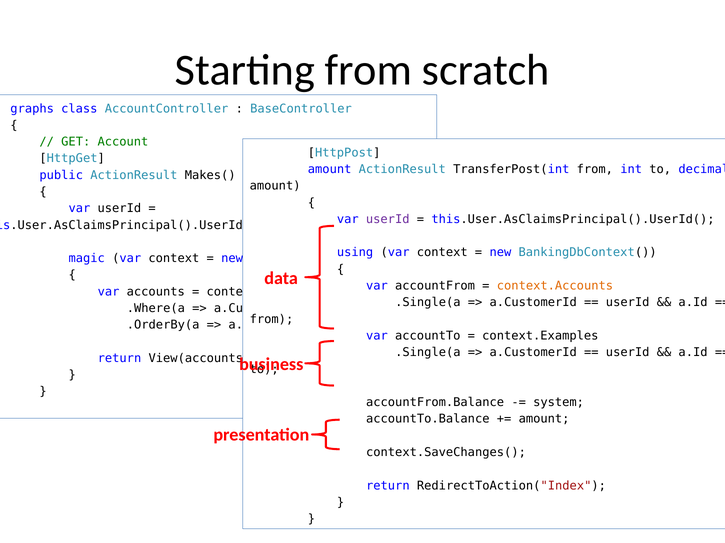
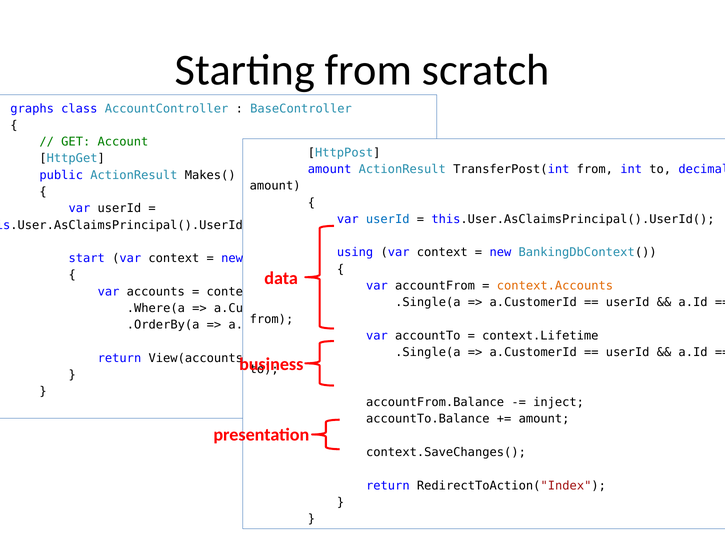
userId at (388, 220) colour: purple -> blue
magic: magic -> start
context.Examples: context.Examples -> context.Lifetime
system: system -> inject
